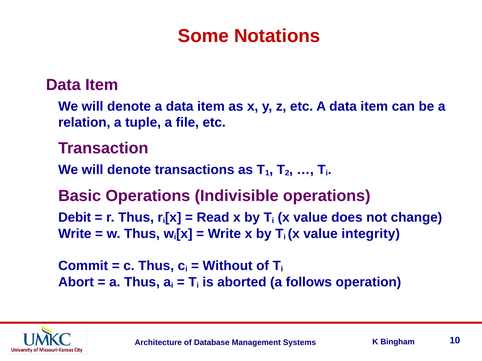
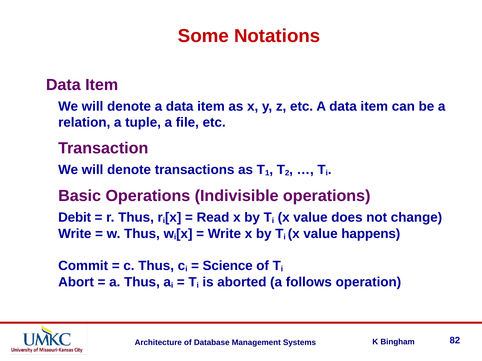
integrity: integrity -> happens
Without: Without -> Science
10: 10 -> 82
